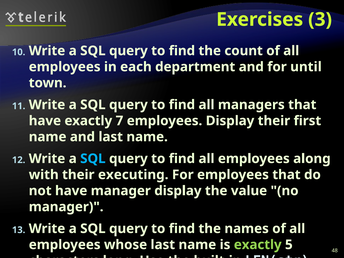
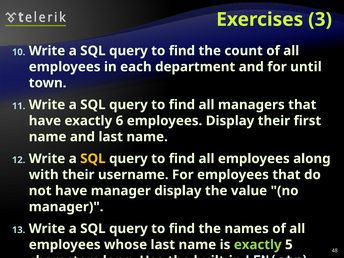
7: 7 -> 6
SQL at (93, 159) colour: light blue -> yellow
executing: executing -> username
